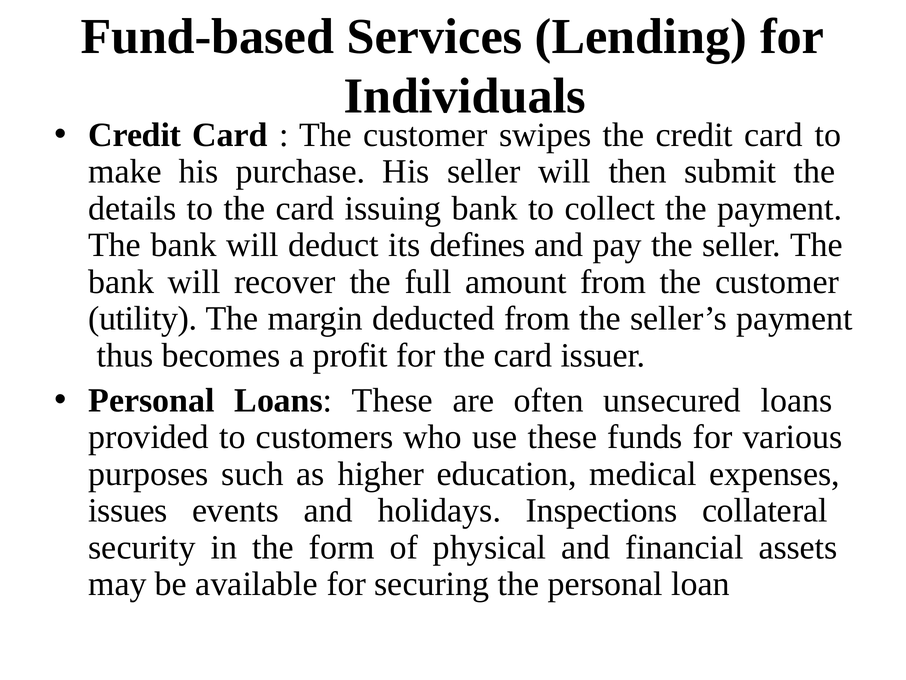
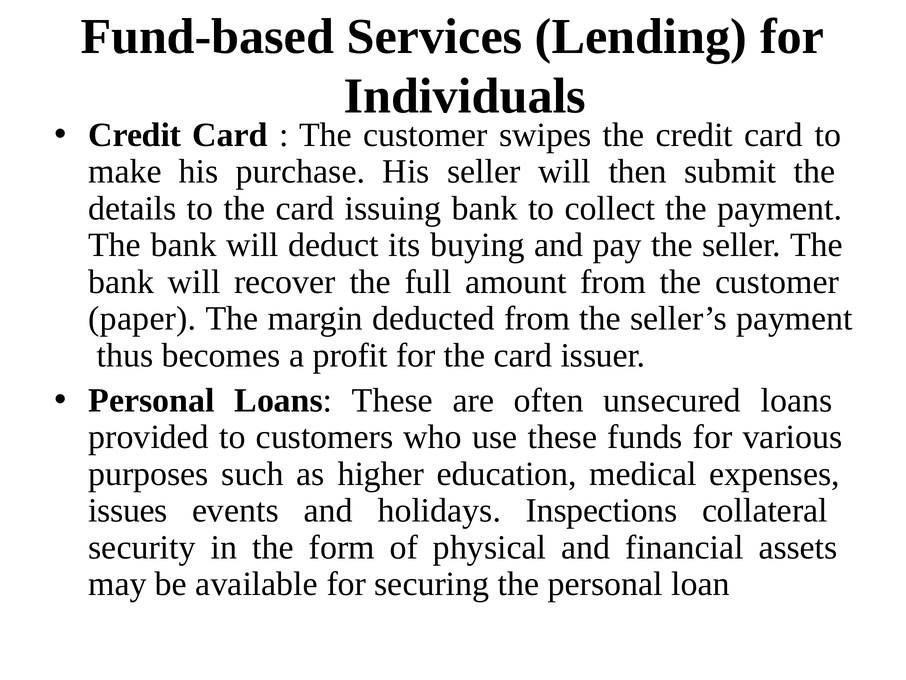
defines: defines -> buying
utility: utility -> paper
